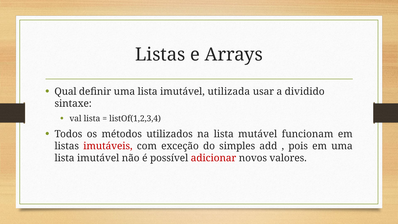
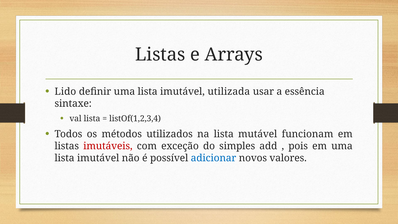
Qual: Qual -> Lido
dividido: dividido -> essência
adicionar colour: red -> blue
